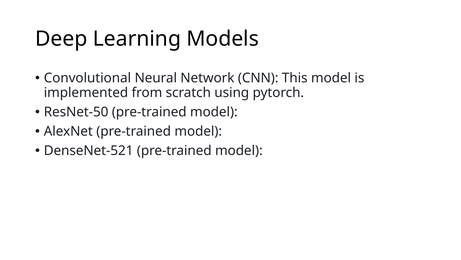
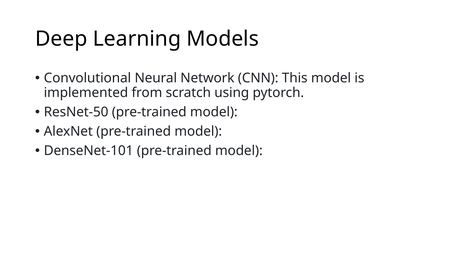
DenseNet-521: DenseNet-521 -> DenseNet-101
